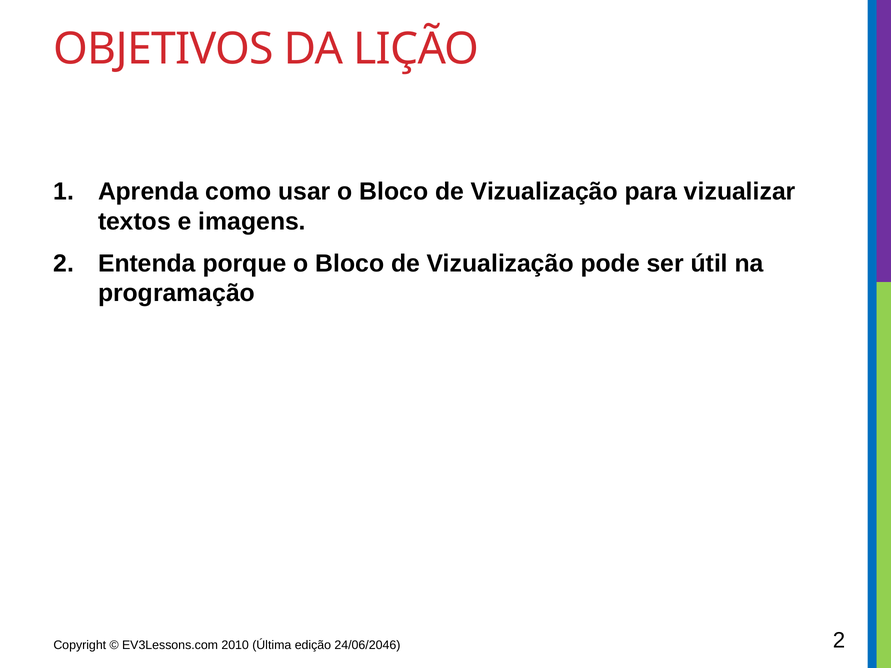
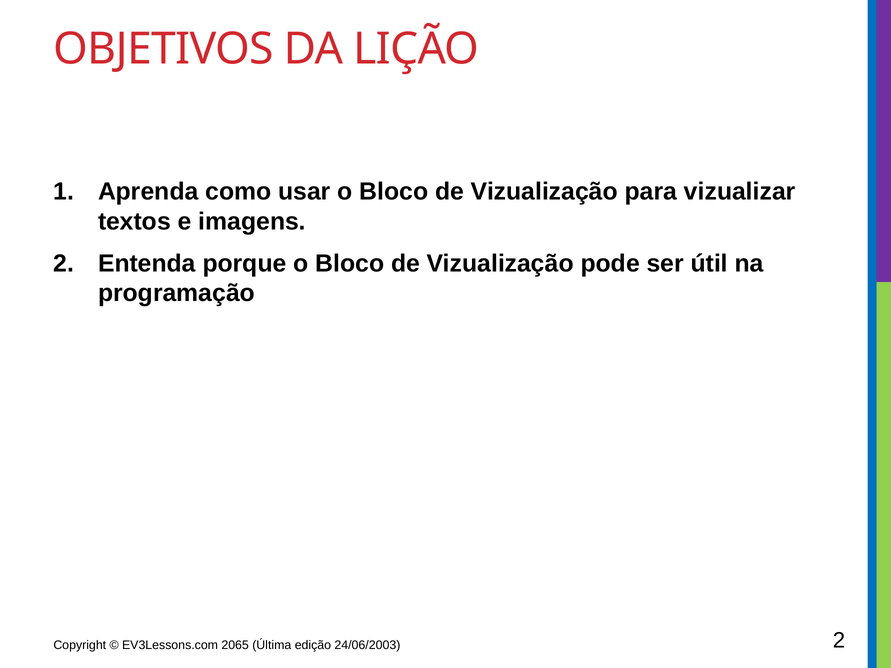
2010: 2010 -> 2065
24/06/2046: 24/06/2046 -> 24/06/2003
